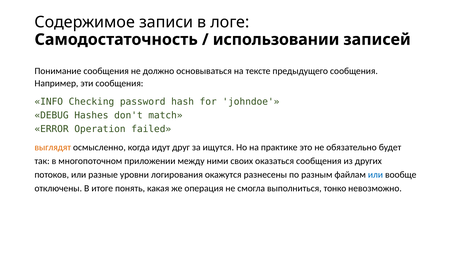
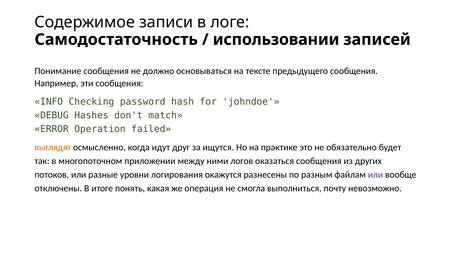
своих: своих -> логов
или at (375, 175) colour: blue -> purple
тонко: тонко -> почту
